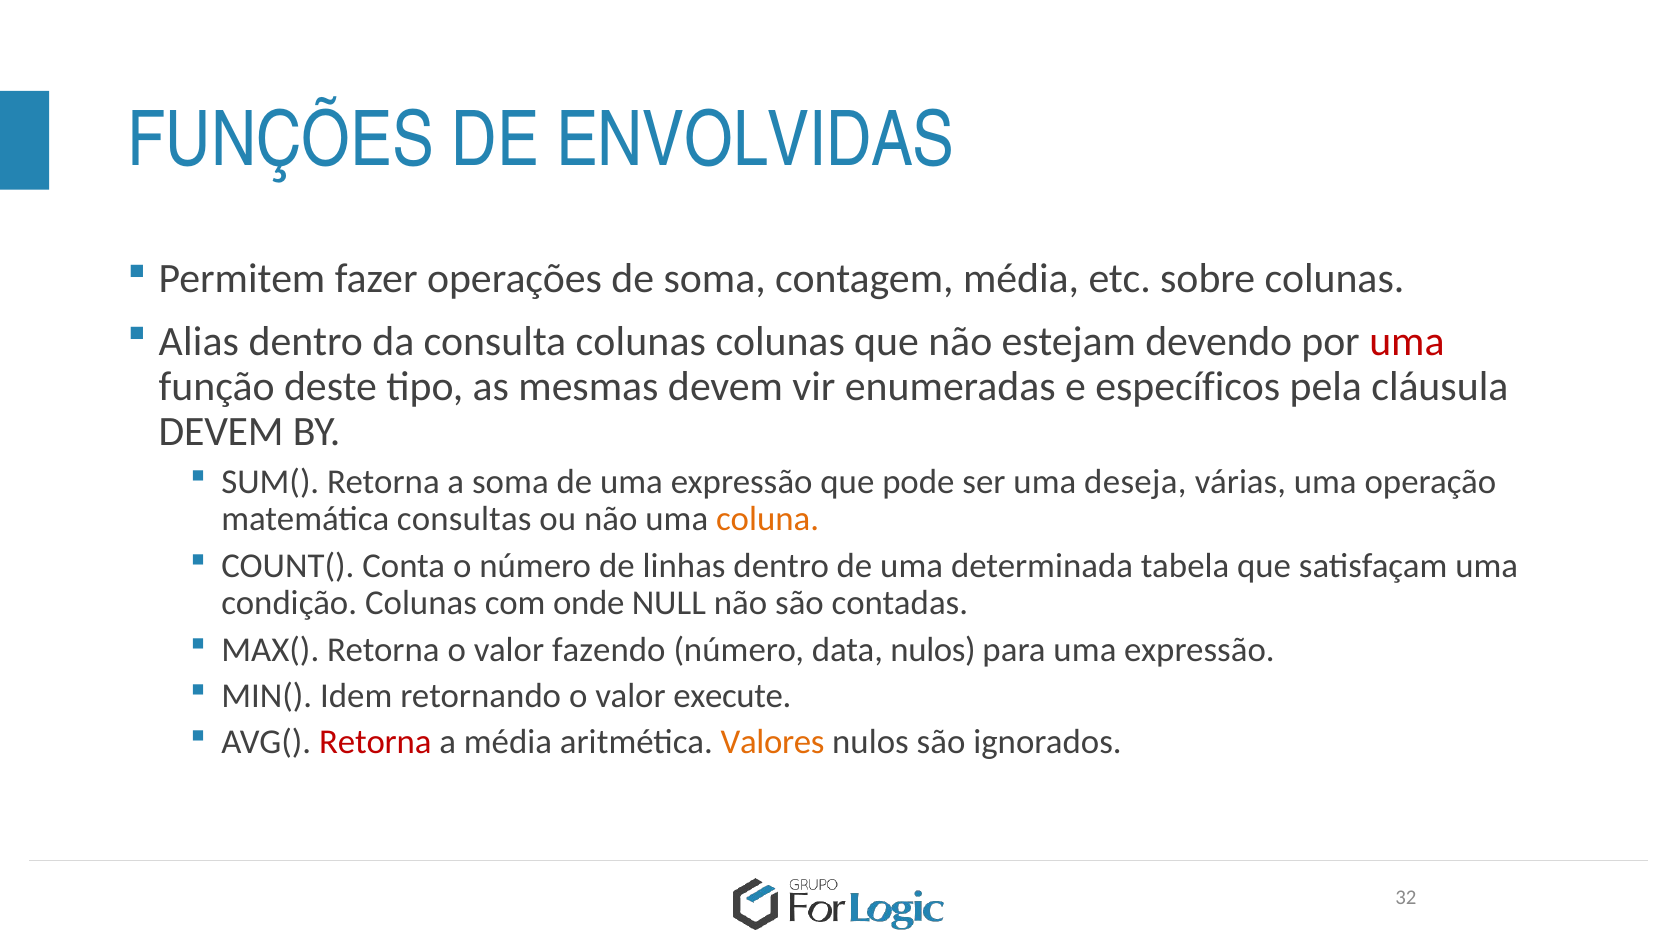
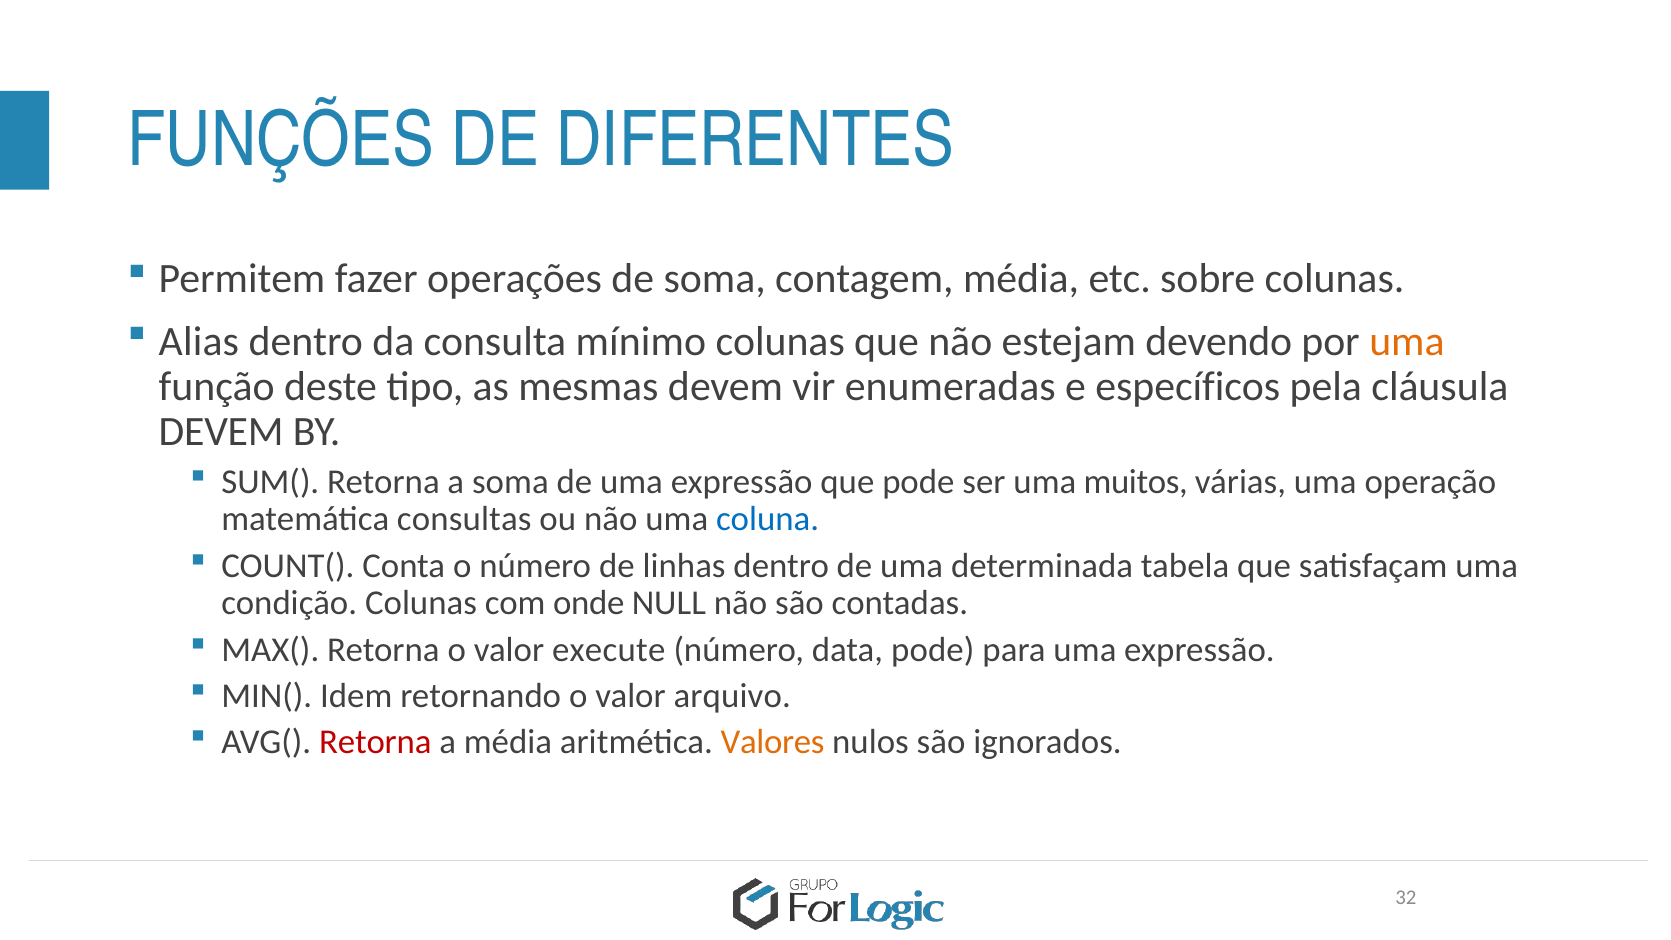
ENVOLVIDAS: ENVOLVIDAS -> DIFERENTES
consulta colunas: colunas -> mínimo
uma at (1407, 341) colour: red -> orange
deseja: deseja -> muitos
coluna colour: orange -> blue
fazendo: fazendo -> execute
data nulos: nulos -> pode
execute: execute -> arquivo
